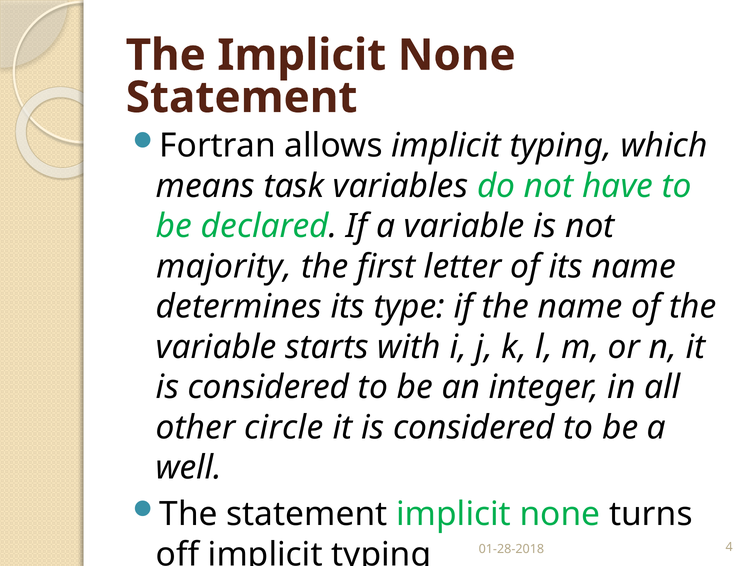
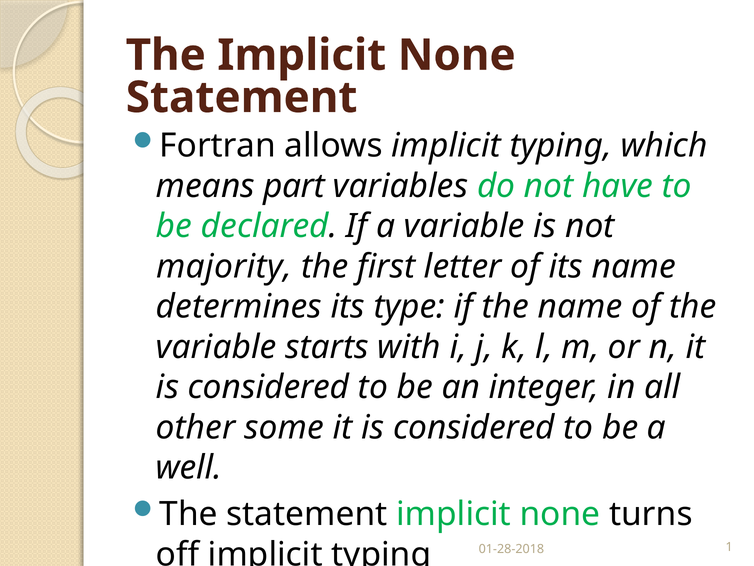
task: task -> part
circle: circle -> some
4: 4 -> 1
